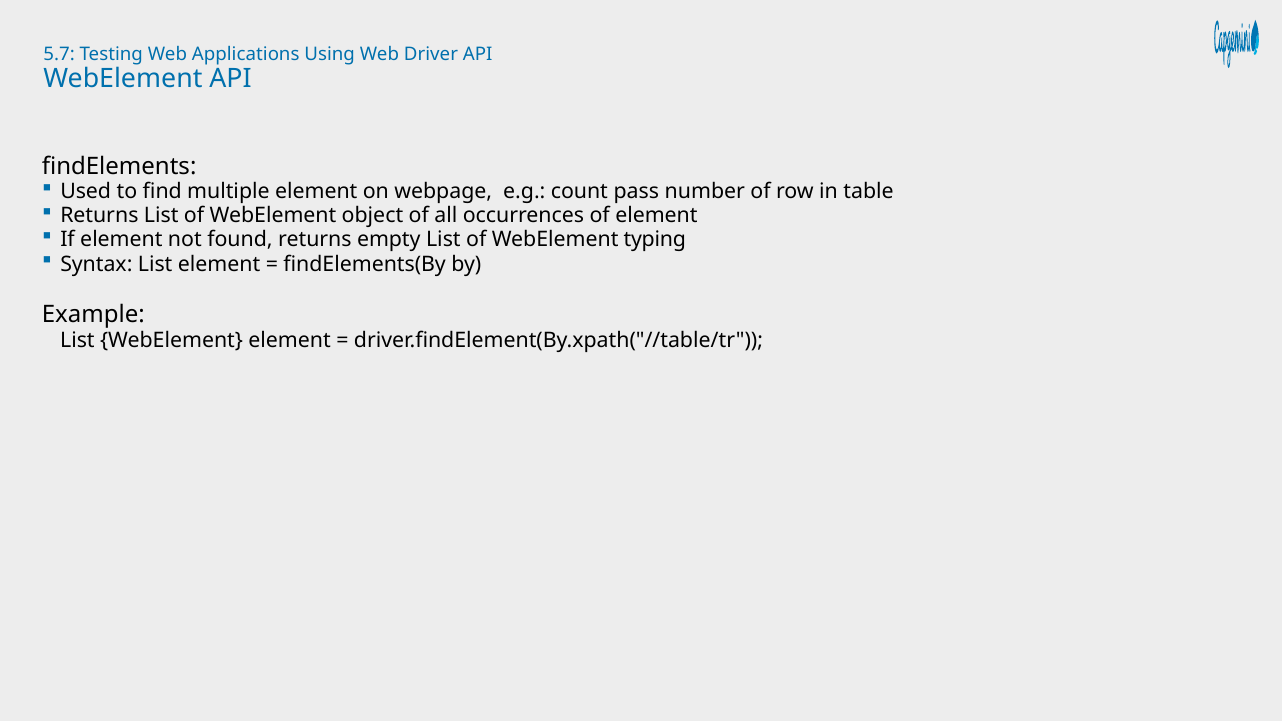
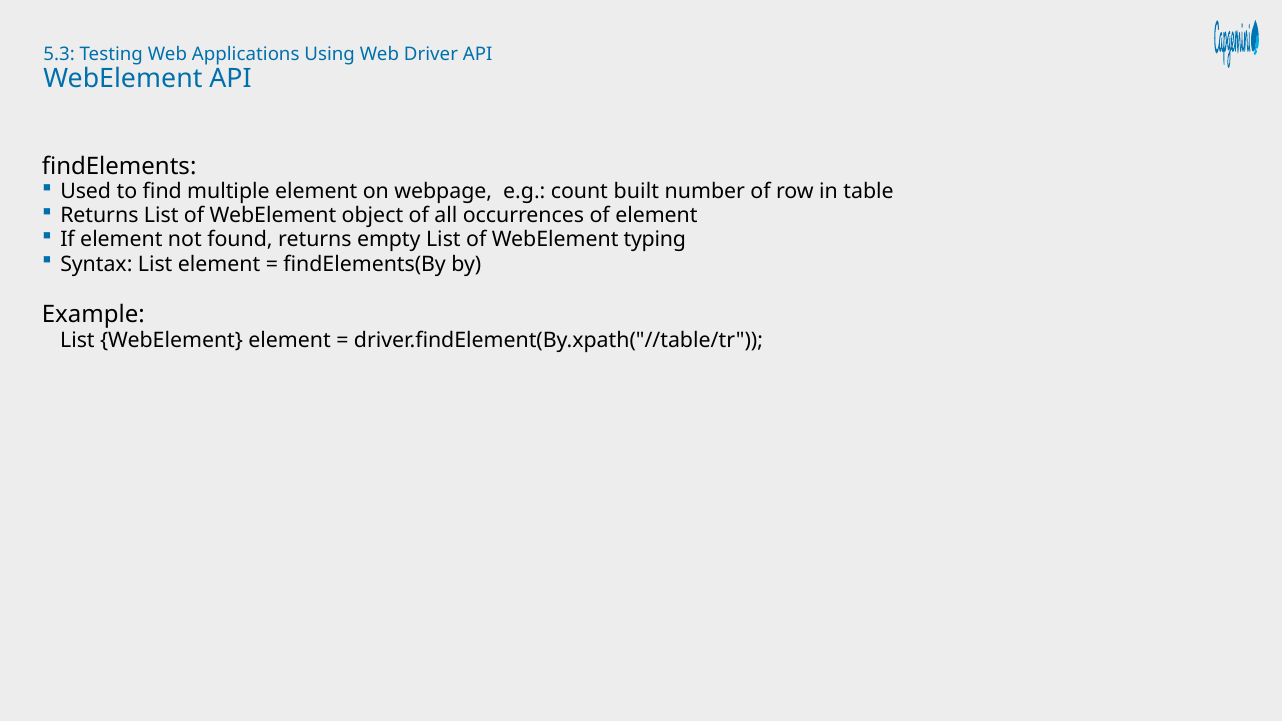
5.7: 5.7 -> 5.3
pass: pass -> built
